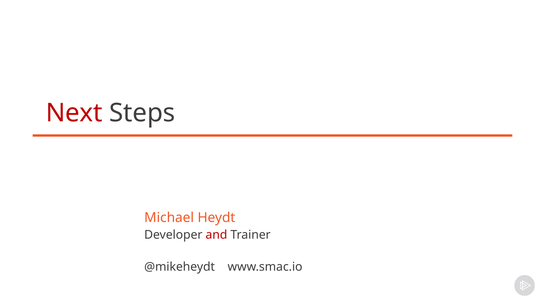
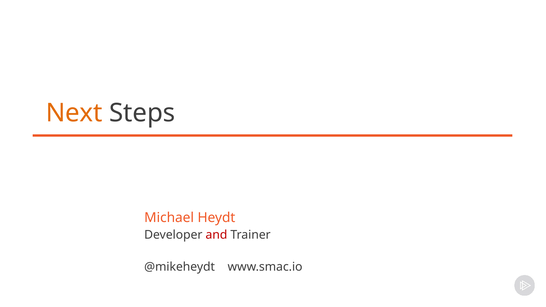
Next colour: red -> orange
